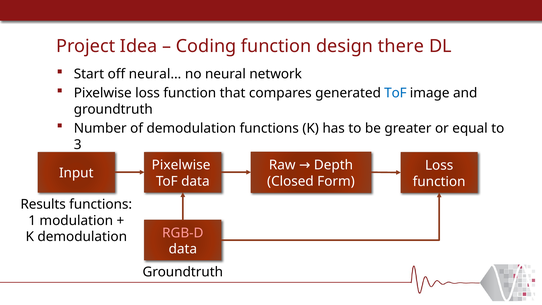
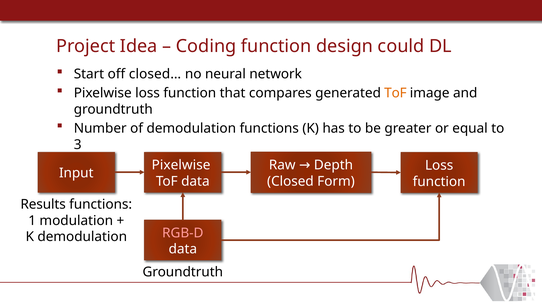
there: there -> could
neural…: neural… -> closed…
ToF at (395, 93) colour: blue -> orange
